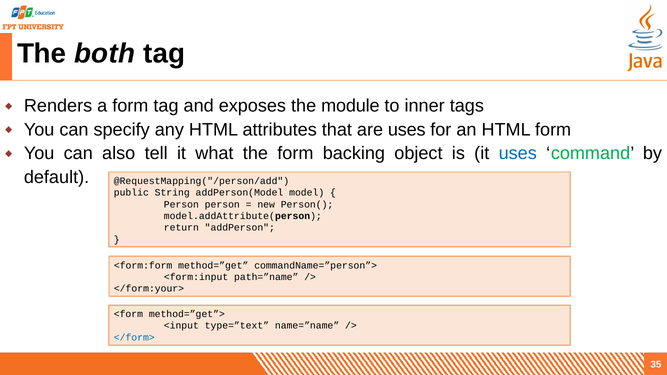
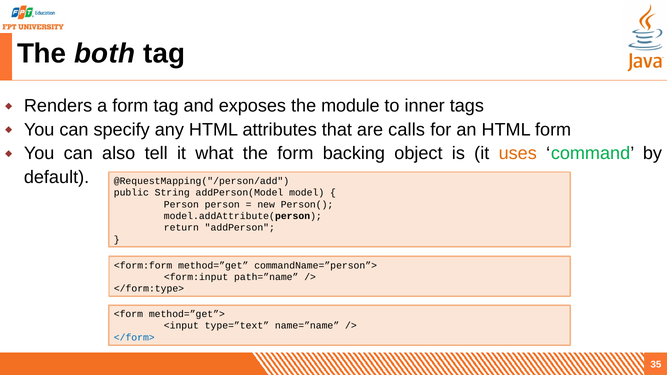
are uses: uses -> calls
uses at (518, 153) colour: blue -> orange
</form:your>: </form:your> -> </form:type>
